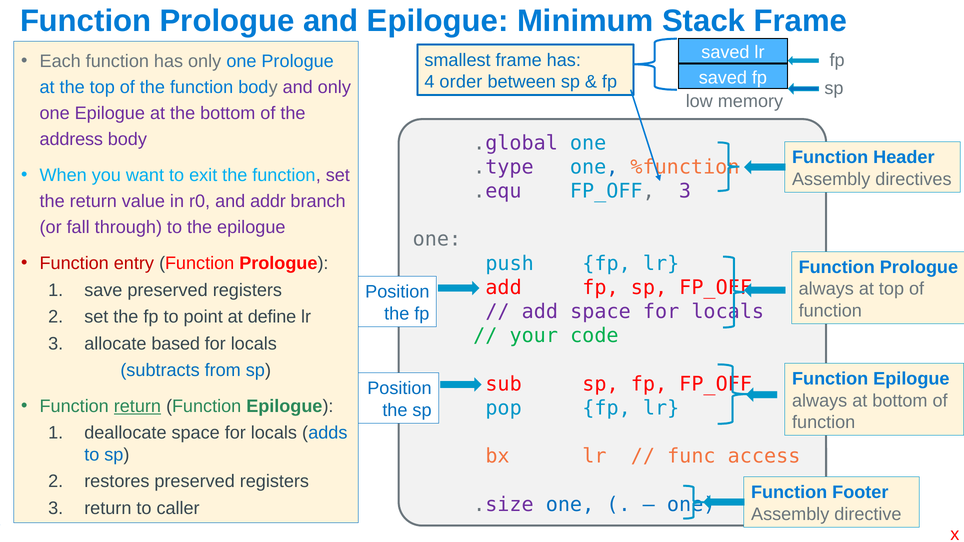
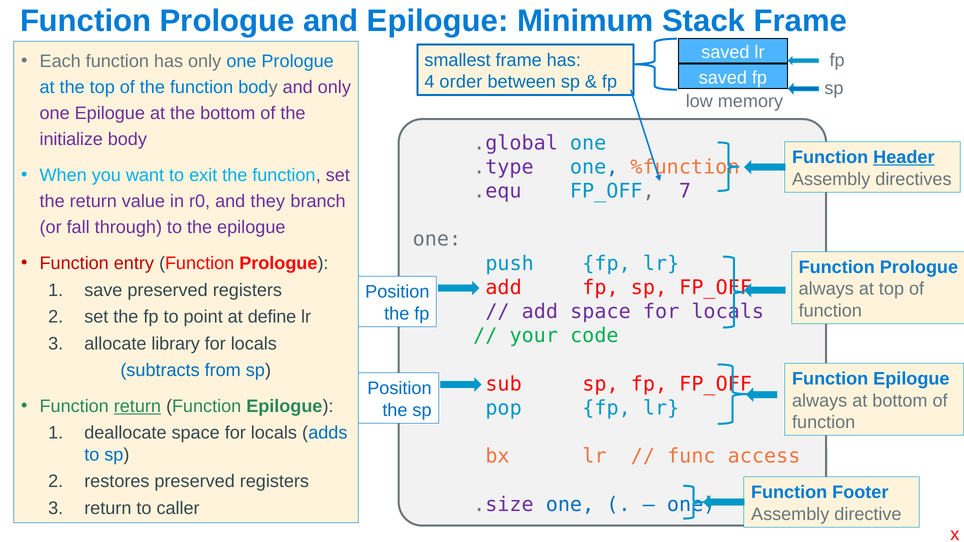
address: address -> initialize
Header underline: none -> present
FP_OFF 3: 3 -> 7
addr: addr -> they
based: based -> library
